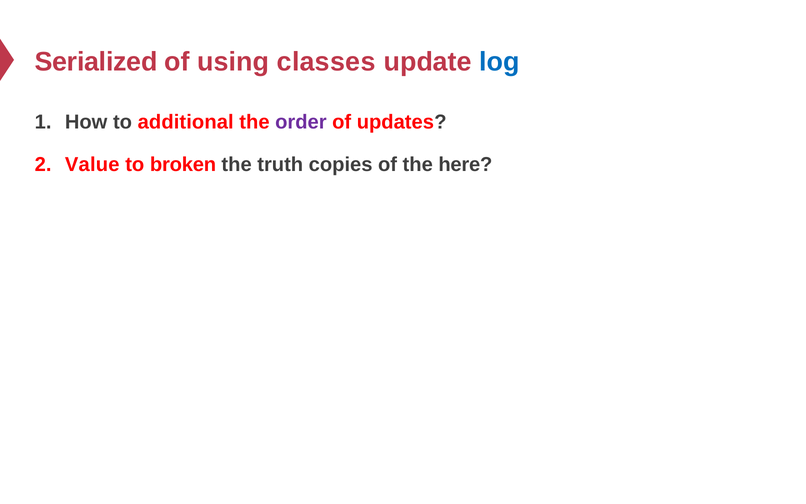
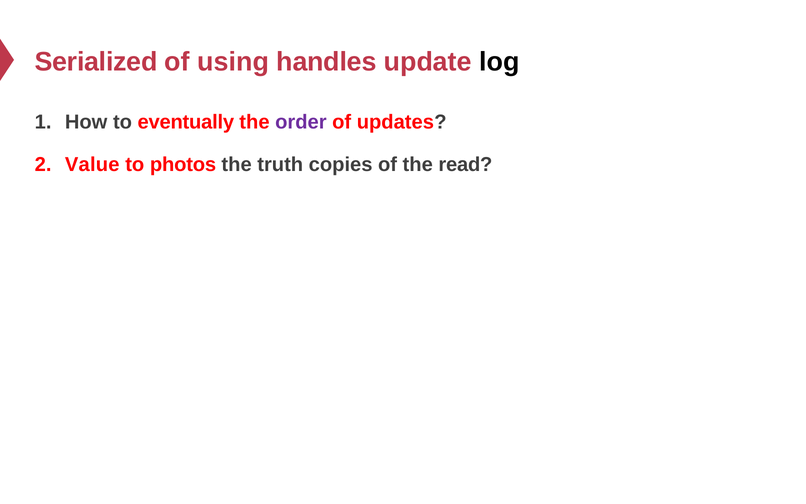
classes: classes -> handles
log colour: blue -> black
additional: additional -> eventually
broken: broken -> photos
here: here -> read
